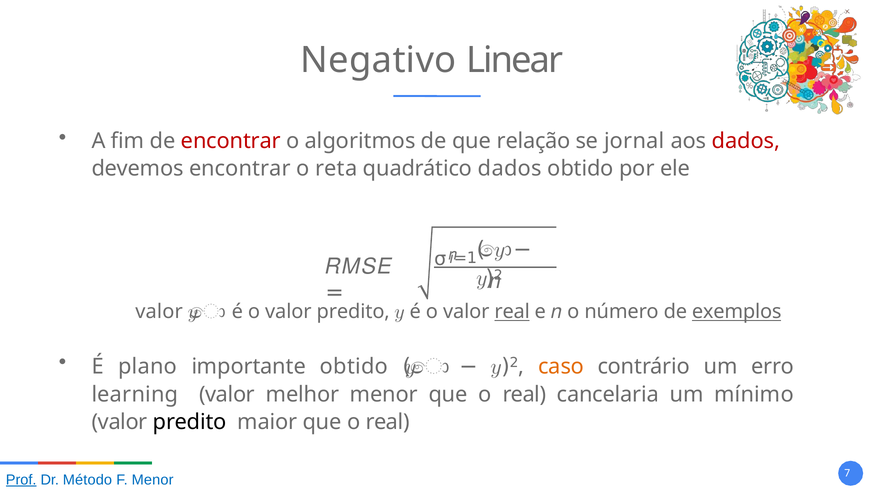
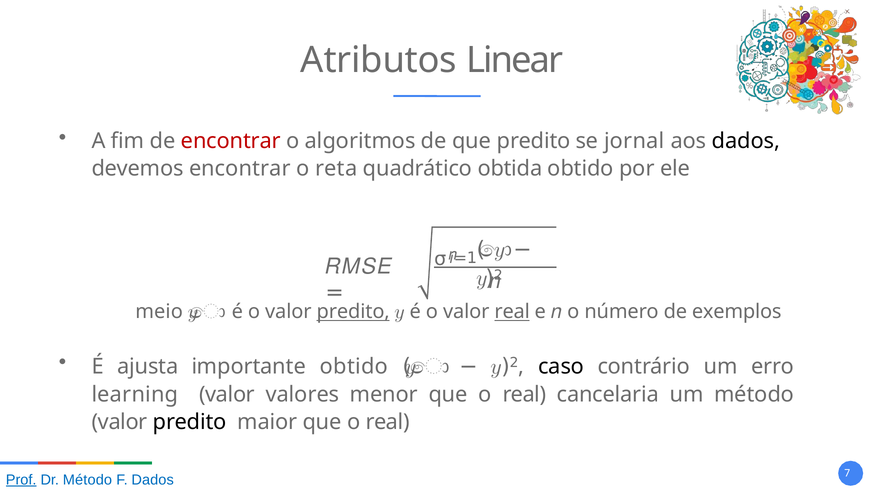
Negativo: Negativo -> Atributos
que relação: relação -> predito
dados at (746, 141) colour: red -> black
quadrático dados: dados -> obtida
valor at (159, 312): valor -> meio
predito at (353, 312) underline: none -> present
exemplos underline: present -> none
plano: plano -> ajusta
caso colour: orange -> black
melhor: melhor -> valores
um mínimo: mínimo -> método
F Menor: Menor -> Dados
